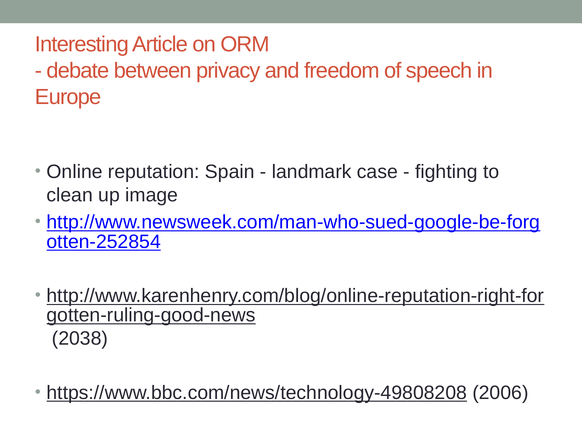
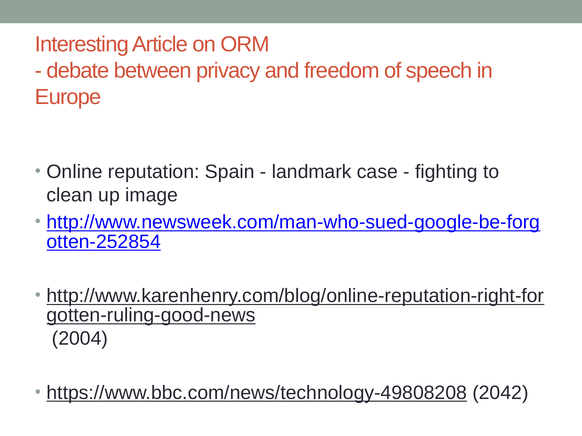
2038: 2038 -> 2004
2006: 2006 -> 2042
